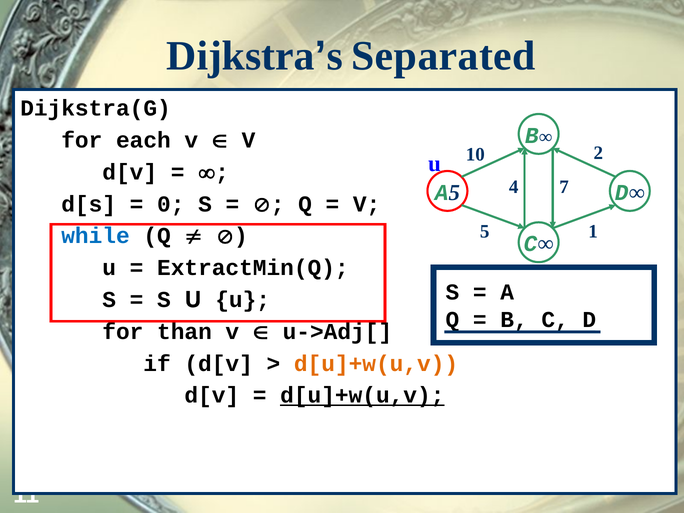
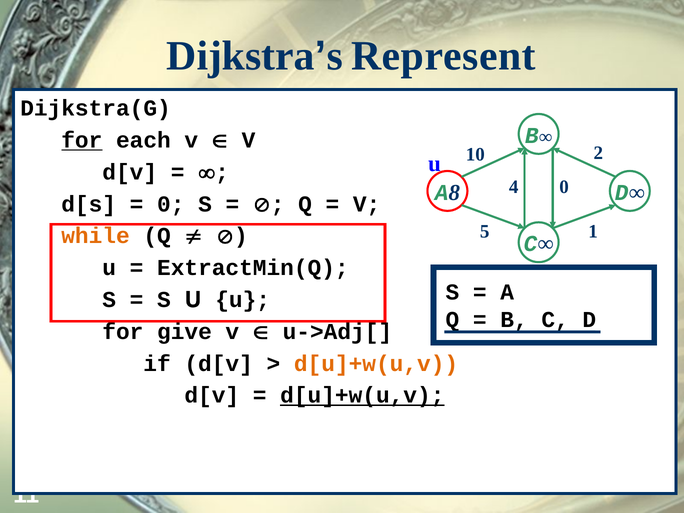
Separated: Separated -> Represent
for at (82, 140) underline: none -> present
4 7: 7 -> 0
A 5: 5 -> 8
while colour: blue -> orange
than: than -> give
